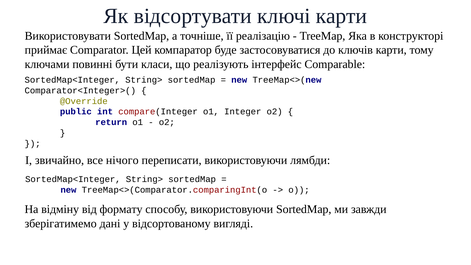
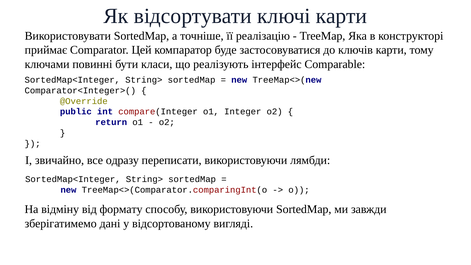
нічого: нічого -> одразу
